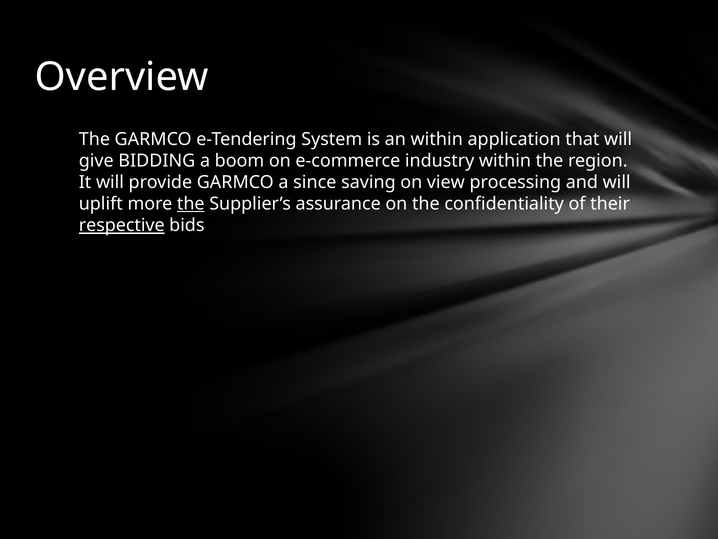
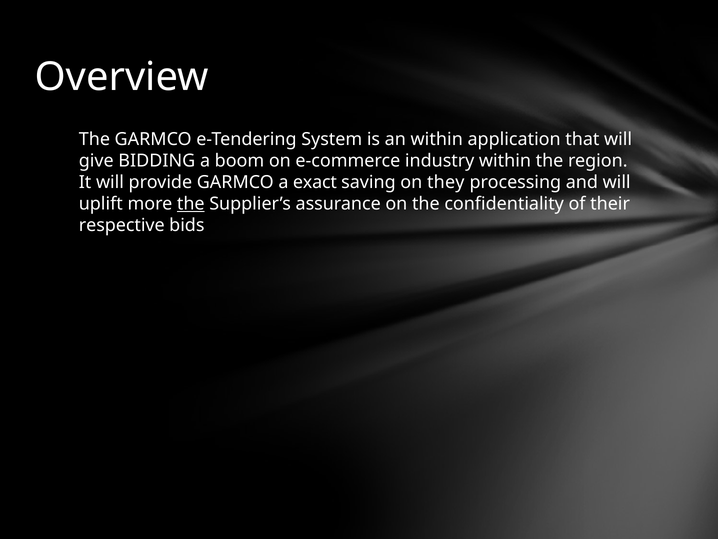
since: since -> exact
view: view -> they
respective underline: present -> none
